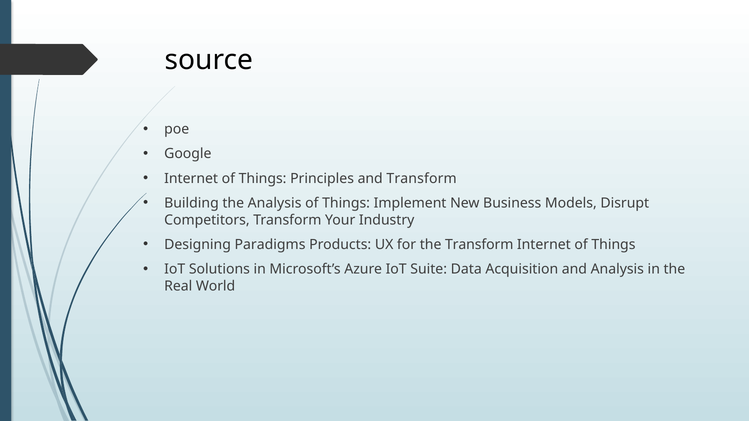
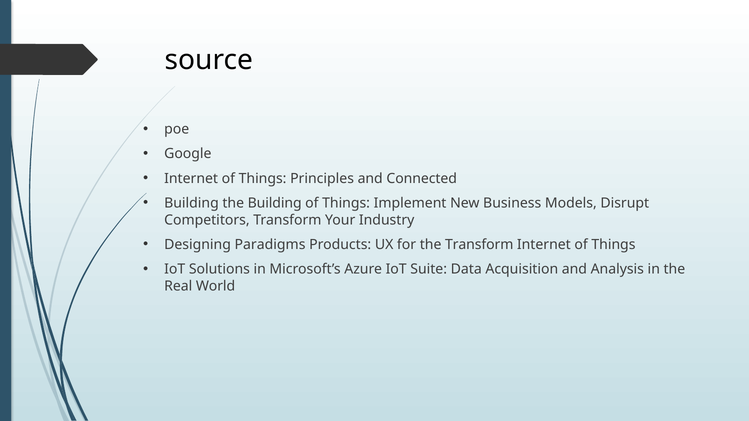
and Transform: Transform -> Connected
the Analysis: Analysis -> Building
